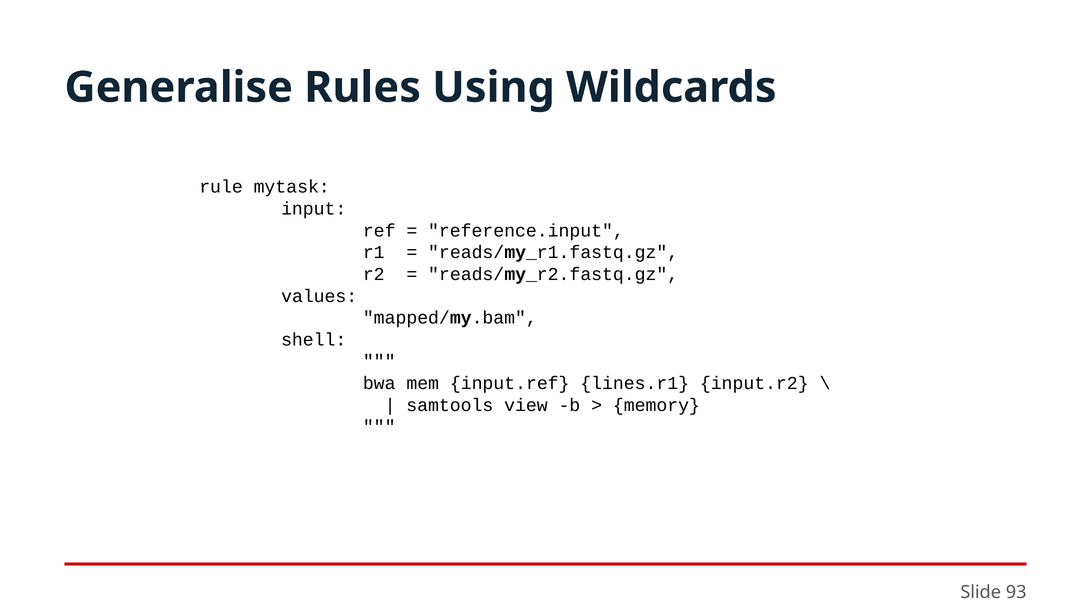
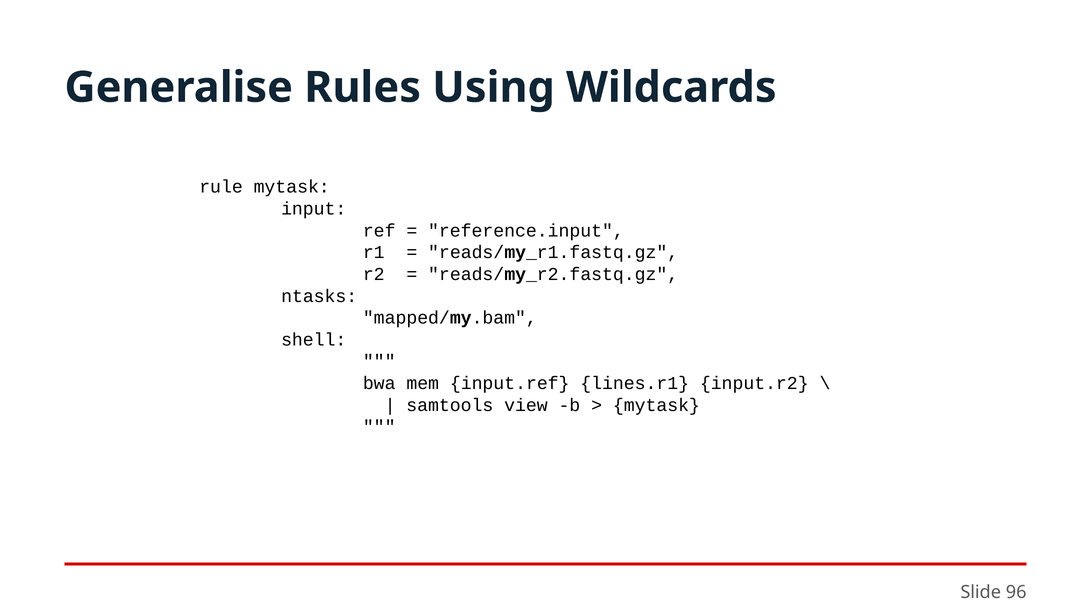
values: values -> ntasks
memory at (656, 405): memory -> mytask
93: 93 -> 96
